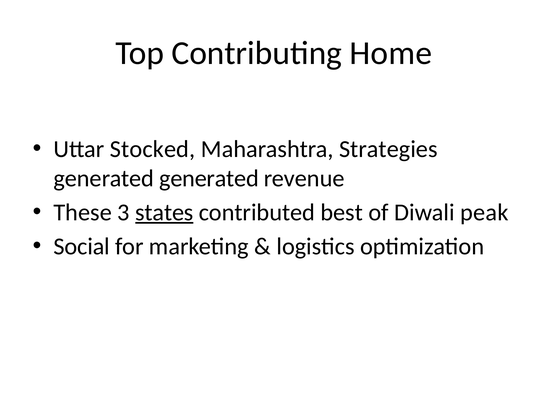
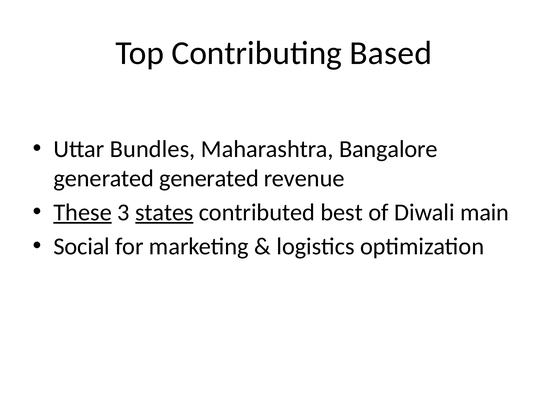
Home: Home -> Based
Stocked: Stocked -> Bundles
Strategies: Strategies -> Bangalore
These underline: none -> present
peak: peak -> main
